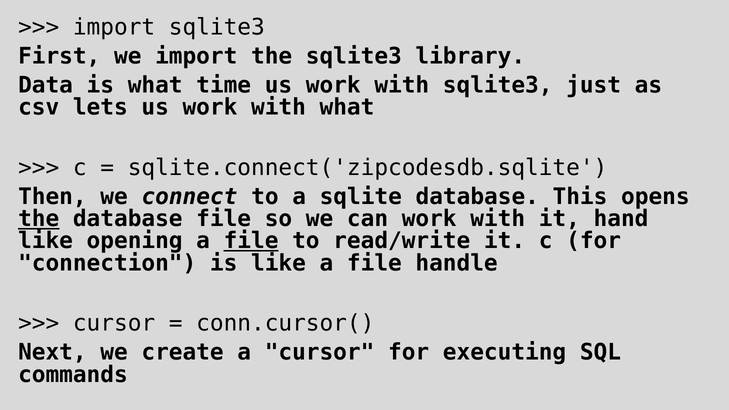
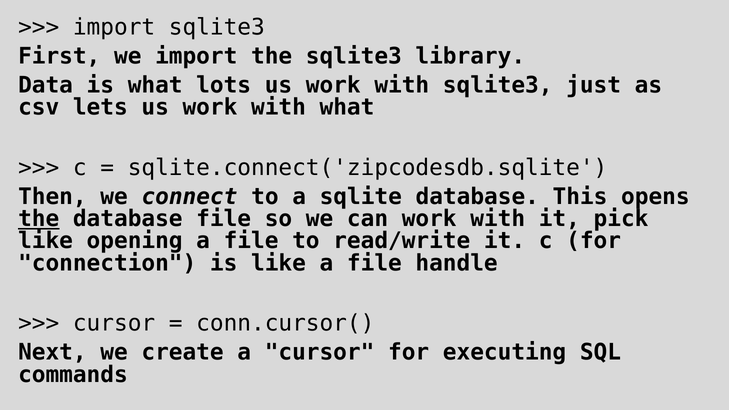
time: time -> lots
hand: hand -> pick
file at (251, 241) underline: present -> none
